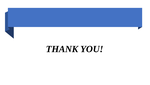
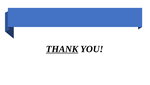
THANK underline: none -> present
